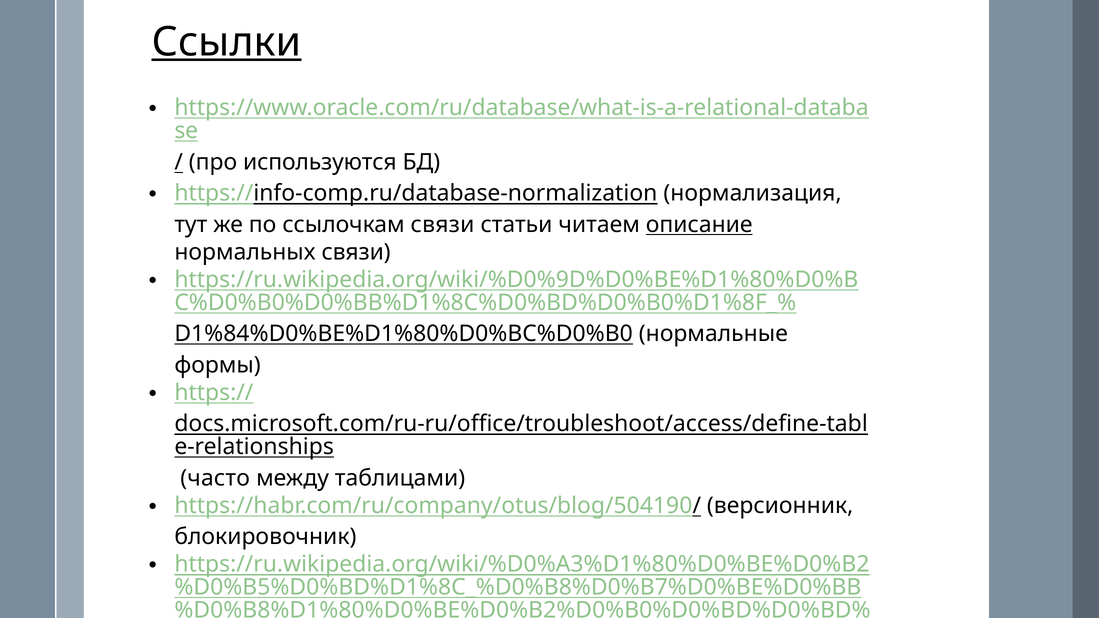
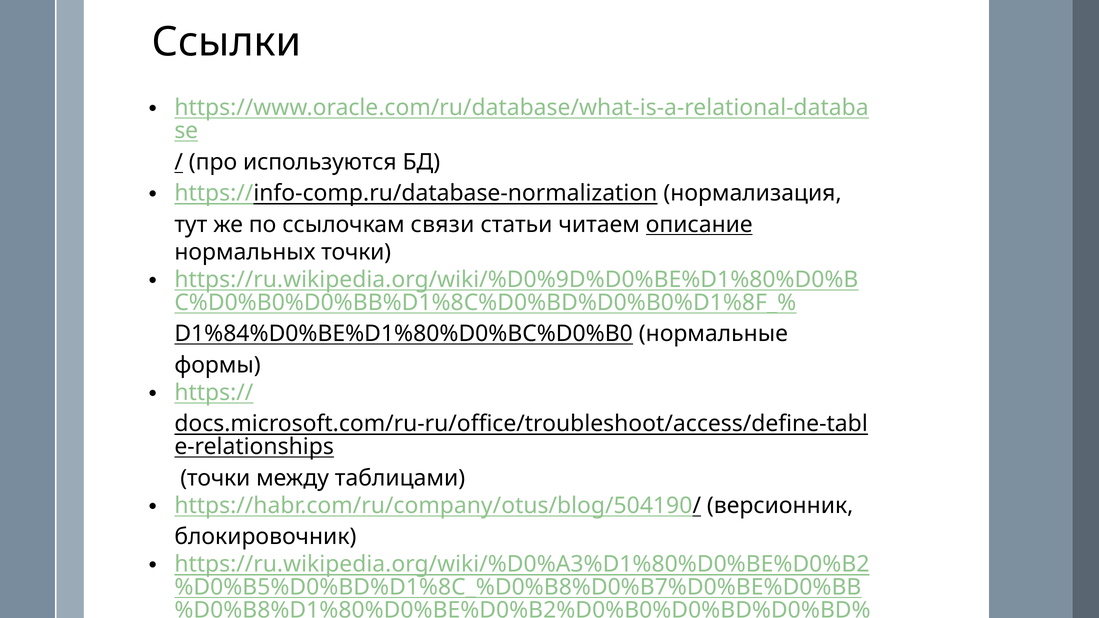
Ссылки underline: present -> none
нормальных связи: связи -> точки
часто at (215, 478): часто -> точки
